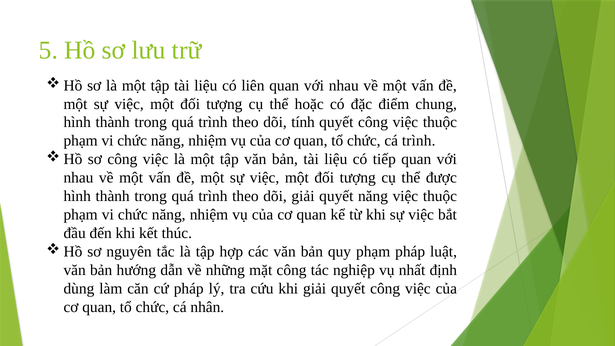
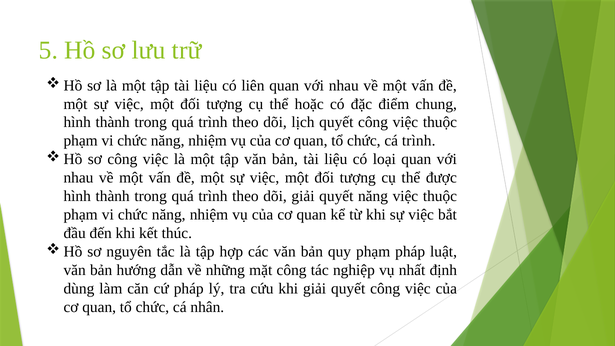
tính: tính -> lịch
tiếp: tiếp -> loại
